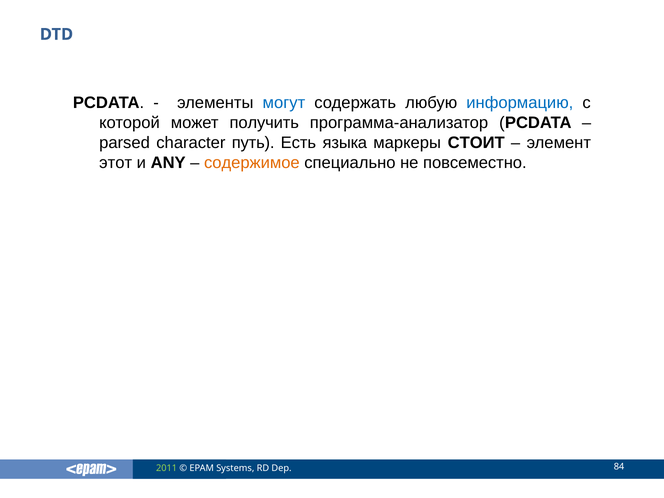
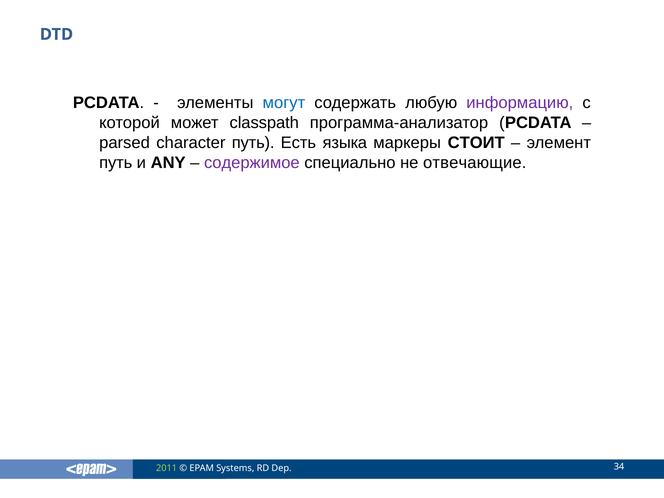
информацию colour: blue -> purple
получить: получить -> classpath
этот at (116, 163): этот -> путь
содержимое colour: orange -> purple
повсеместно: повсеместно -> отвечающие
84: 84 -> 34
